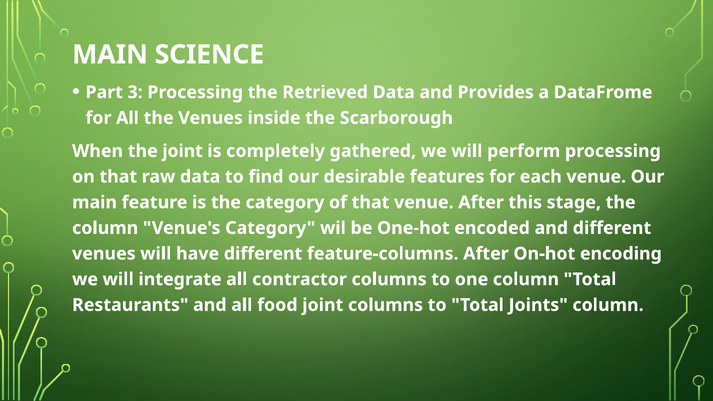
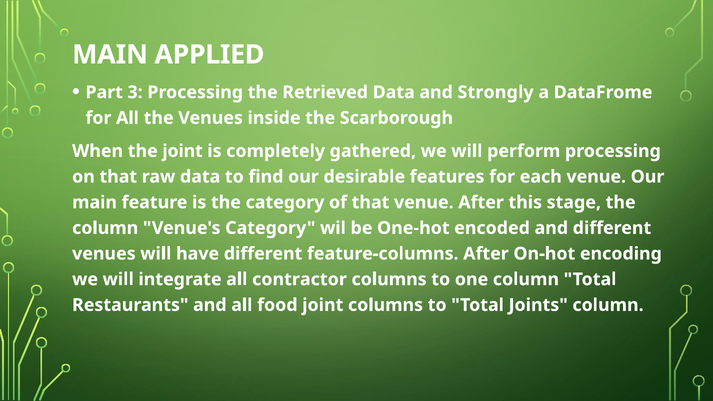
SCIENCE: SCIENCE -> APPLIED
Provides: Provides -> Strongly
